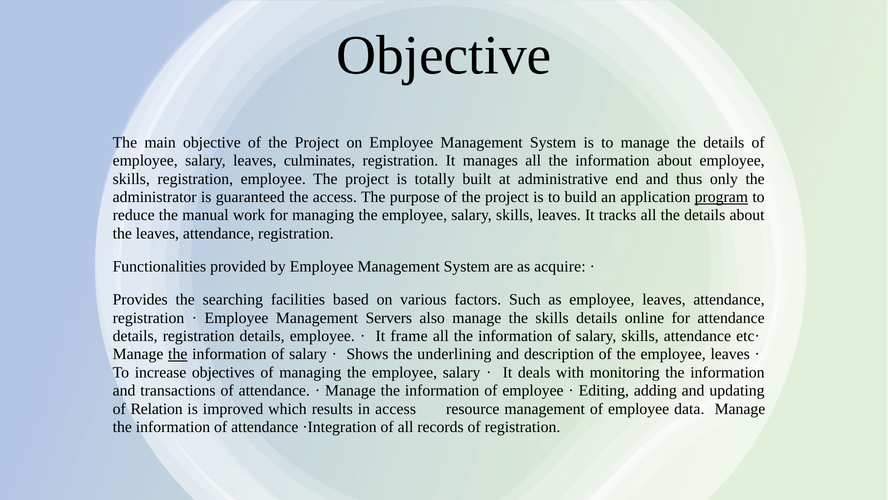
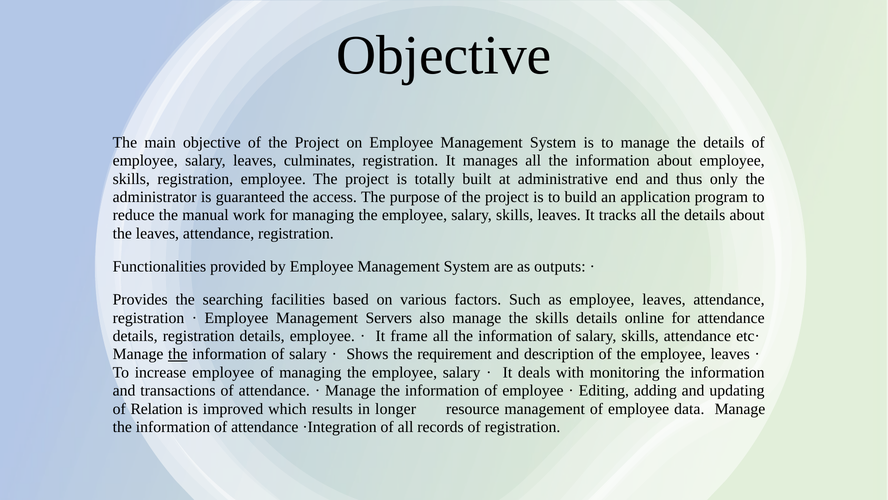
program underline: present -> none
acquire: acquire -> outputs
underlining: underlining -> requirement
increase objectives: objectives -> employee
in access: access -> longer
